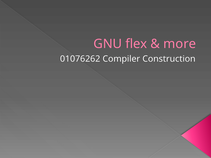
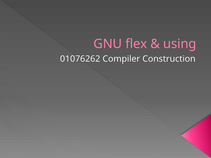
more: more -> using
